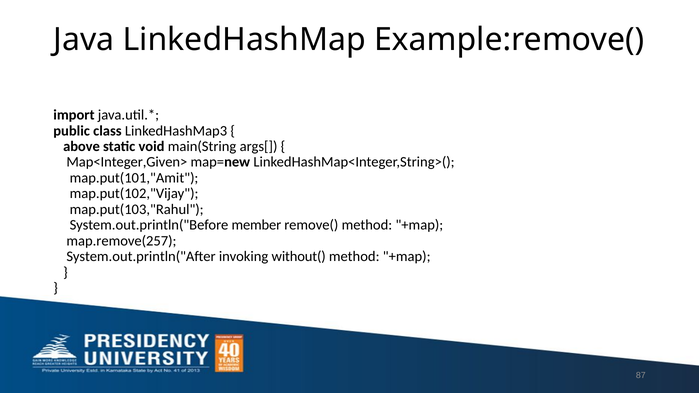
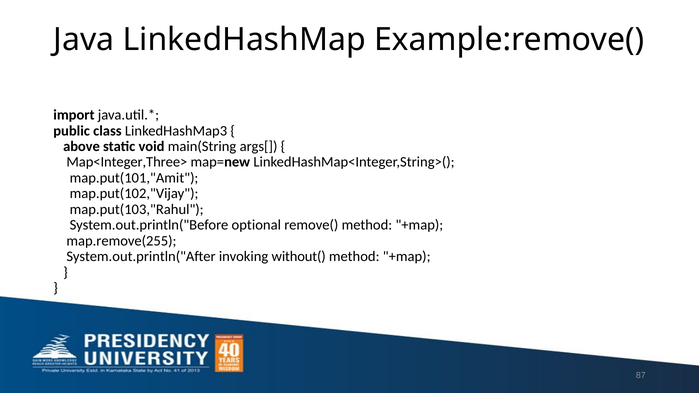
Map<Integer,Given>: Map<Integer,Given> -> Map<Integer,Three>
member: member -> optional
map.remove(257: map.remove(257 -> map.remove(255
